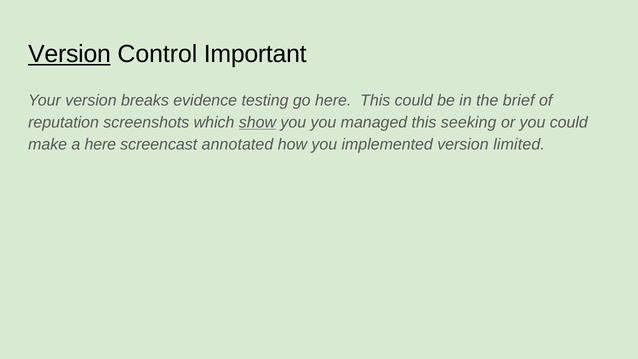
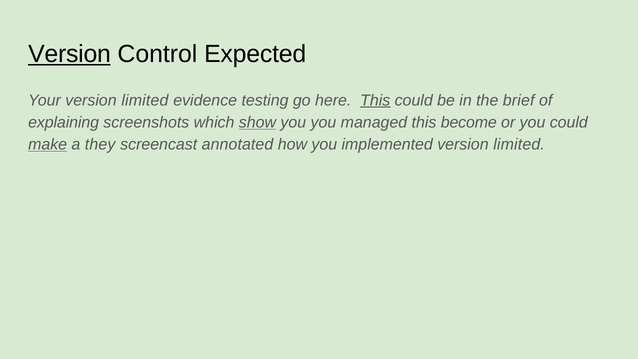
Important: Important -> Expected
Your version breaks: breaks -> limited
This at (375, 100) underline: none -> present
reputation: reputation -> explaining
seeking: seeking -> become
make underline: none -> present
a here: here -> they
